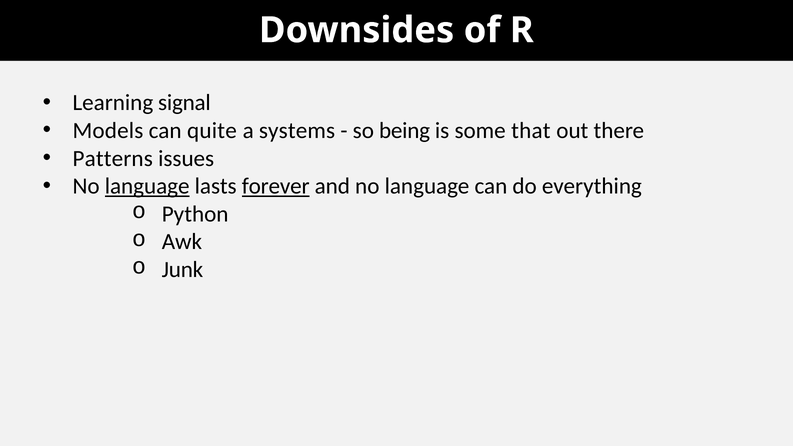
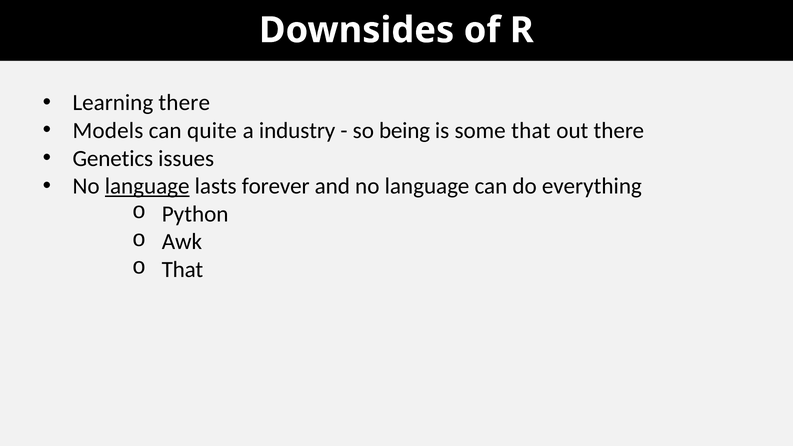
Learning signal: signal -> there
systems: systems -> industry
Patterns: Patterns -> Genetics
forever underline: present -> none
Junk at (182, 269): Junk -> That
